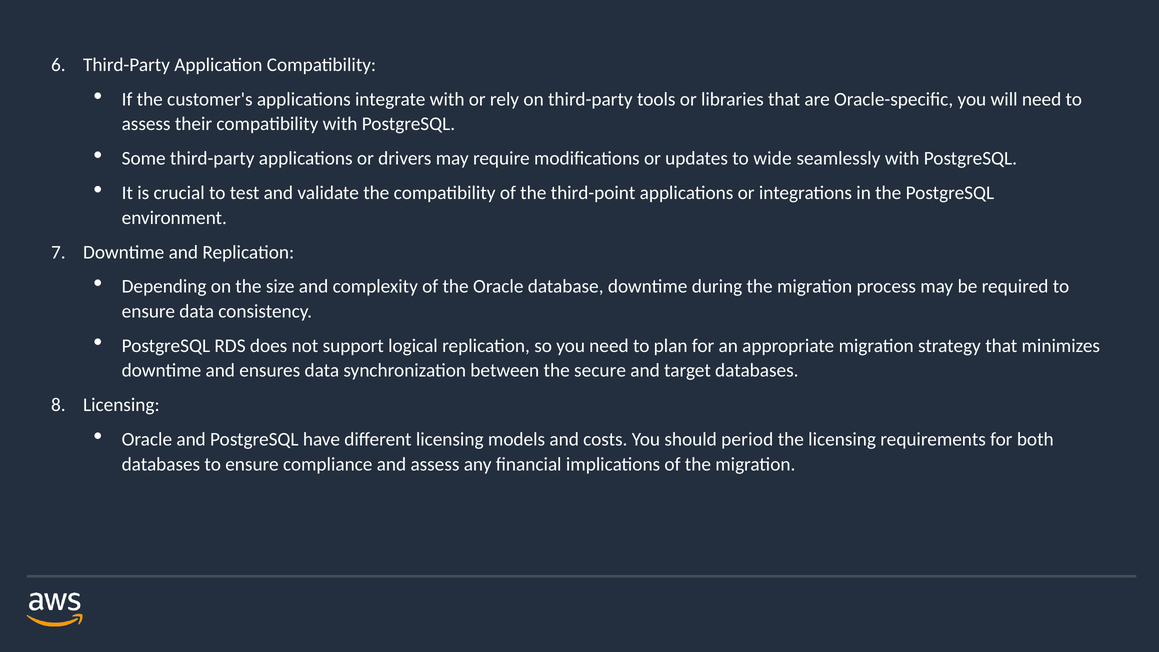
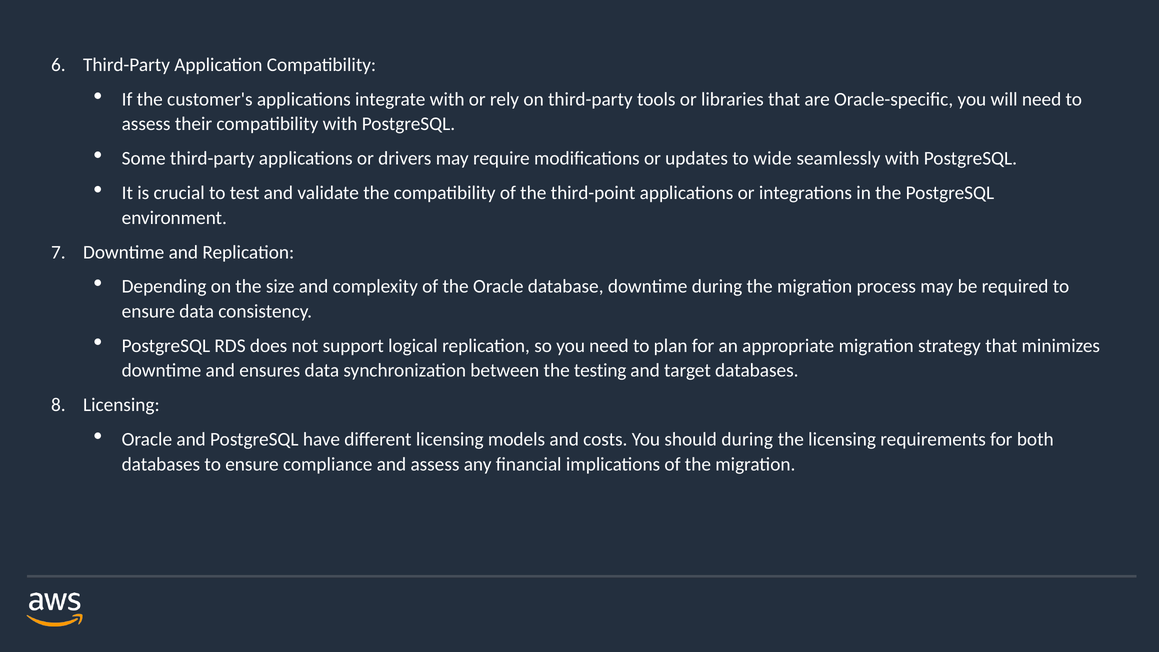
secure: secure -> testing
should period: period -> during
